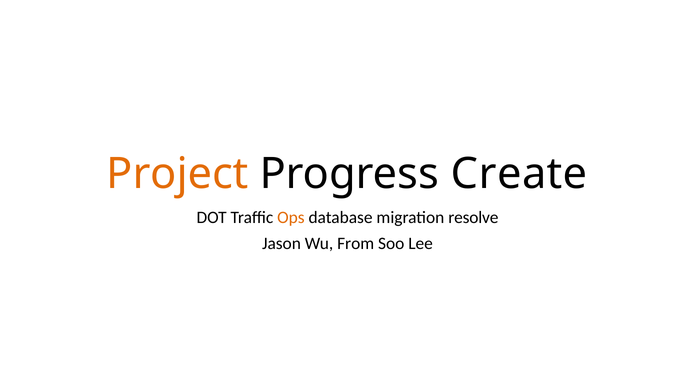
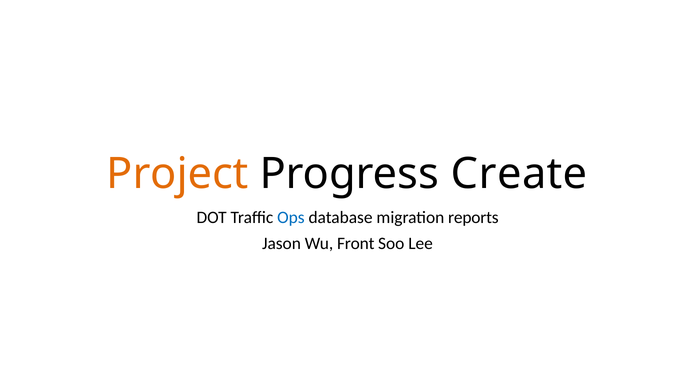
Ops colour: orange -> blue
resolve: resolve -> reports
From: From -> Front
